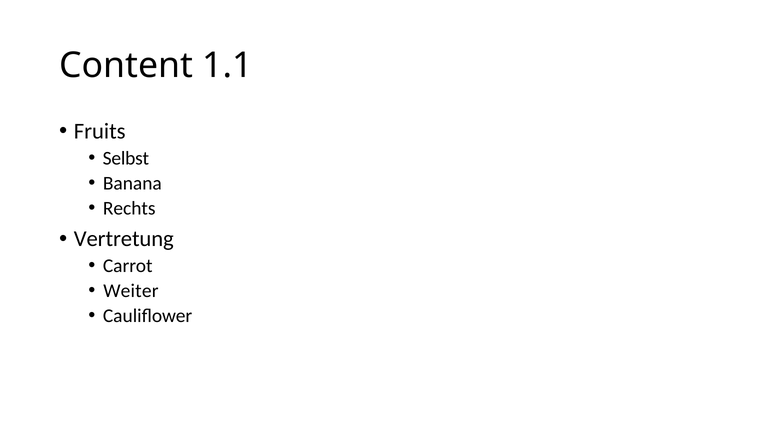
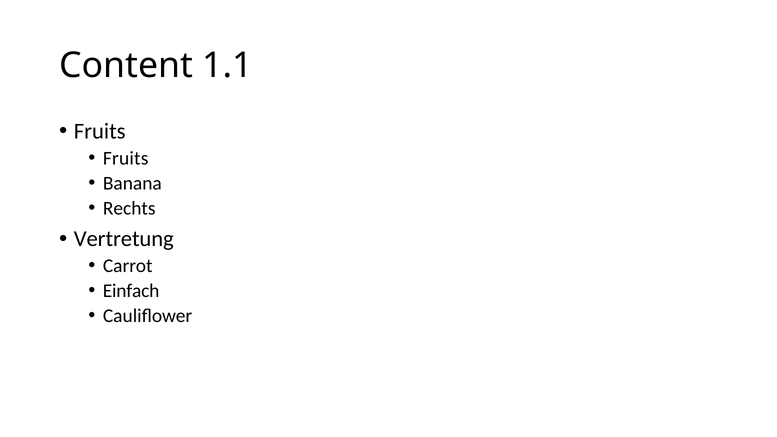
Selbst at (126, 158): Selbst -> Fruits
Weiter: Weiter -> Einfach
